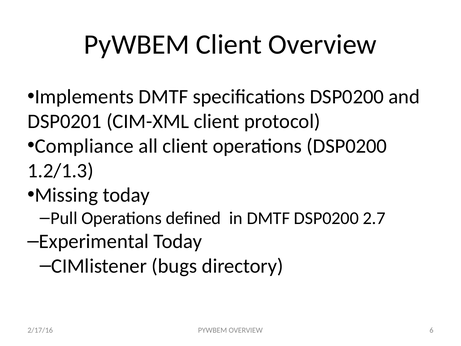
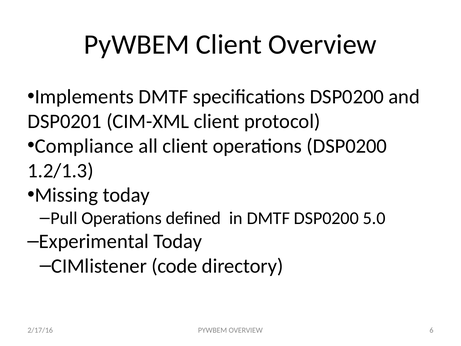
2.7: 2.7 -> 5.0
bugs: bugs -> code
